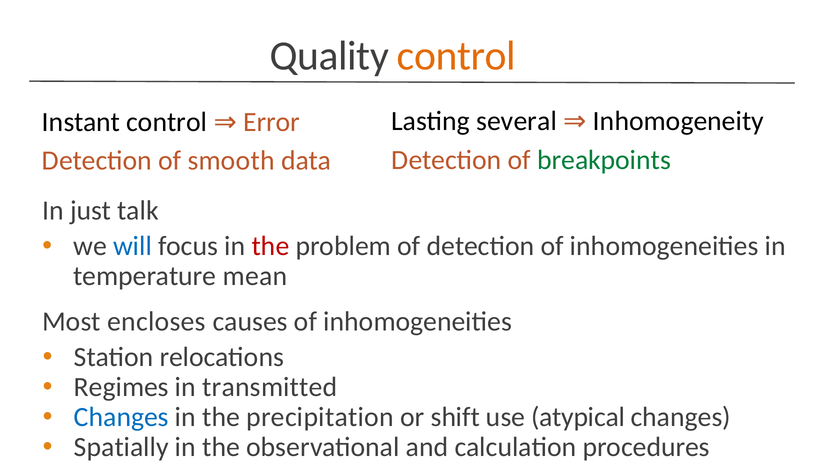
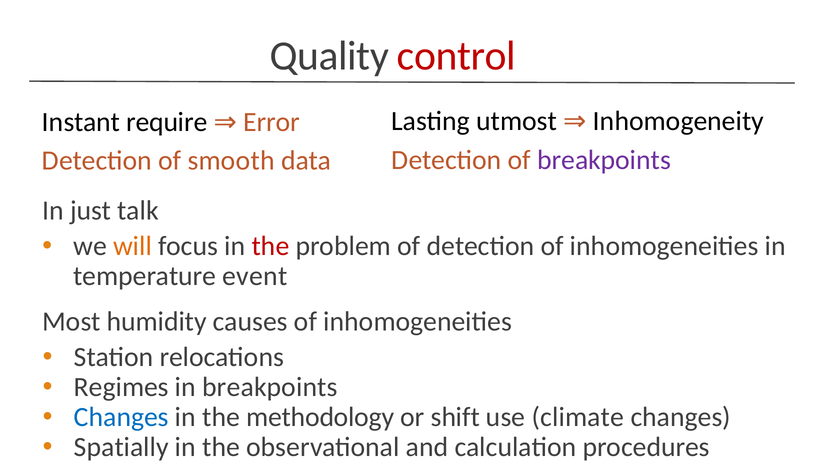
control at (456, 56) colour: orange -> red
several: several -> utmost
Instant control: control -> require
breakpoints at (604, 160) colour: green -> purple
will colour: blue -> orange
mean: mean -> event
encloses: encloses -> humidity
in transmitted: transmitted -> breakpoints
precipitation: precipitation -> methodology
atypical: atypical -> climate
